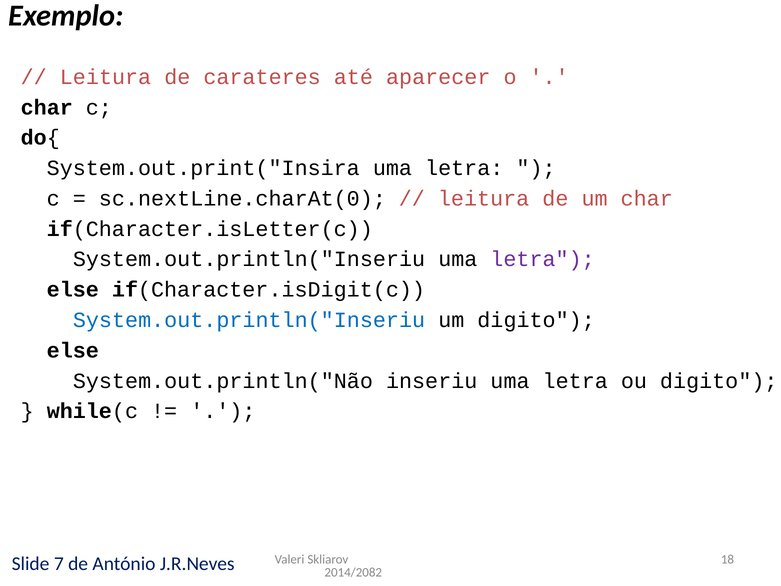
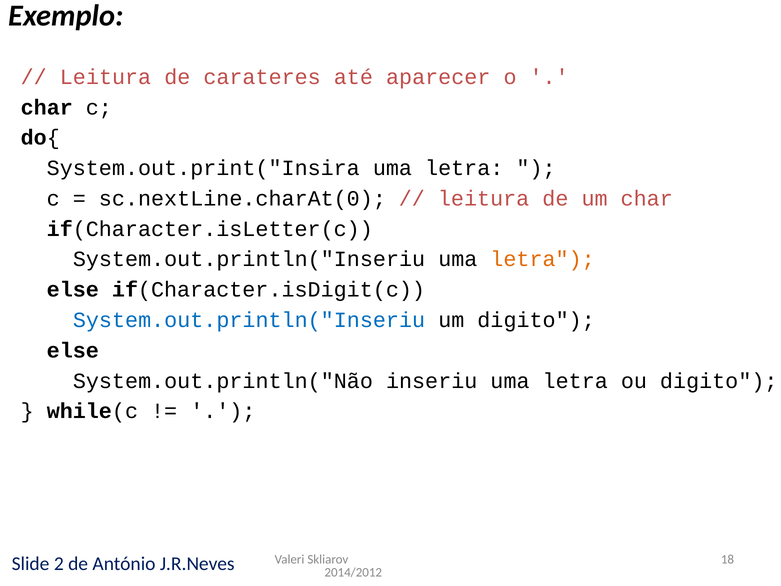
letra at (543, 259) colour: purple -> orange
7: 7 -> 2
2014/2082: 2014/2082 -> 2014/2012
